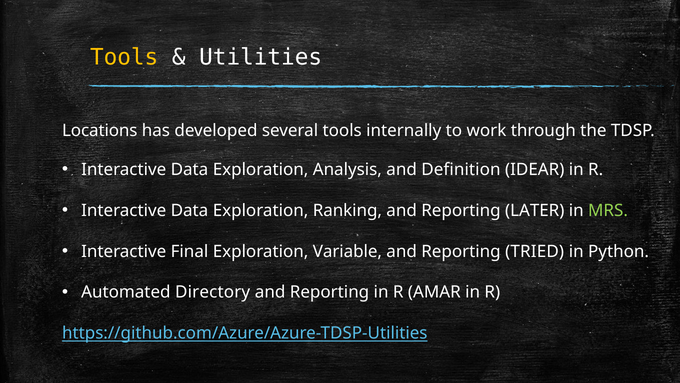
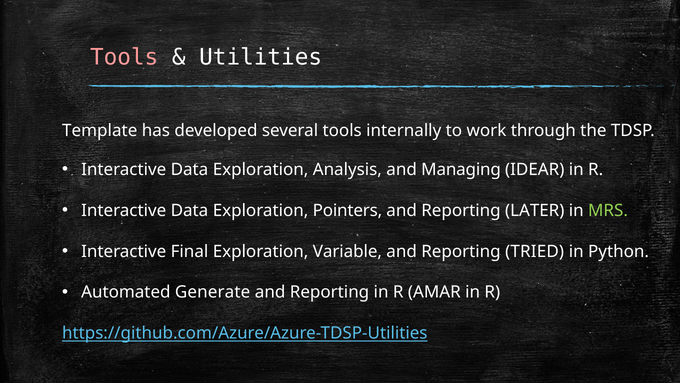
Tools at (124, 57) colour: yellow -> pink
Locations: Locations -> Template
Definition: Definition -> Managing
Ranking: Ranking -> Pointers
Directory: Directory -> Generate
